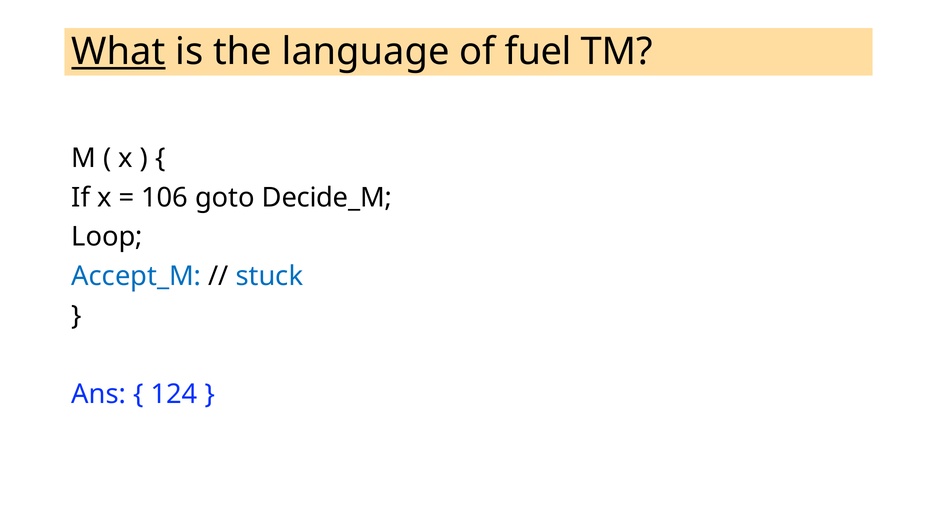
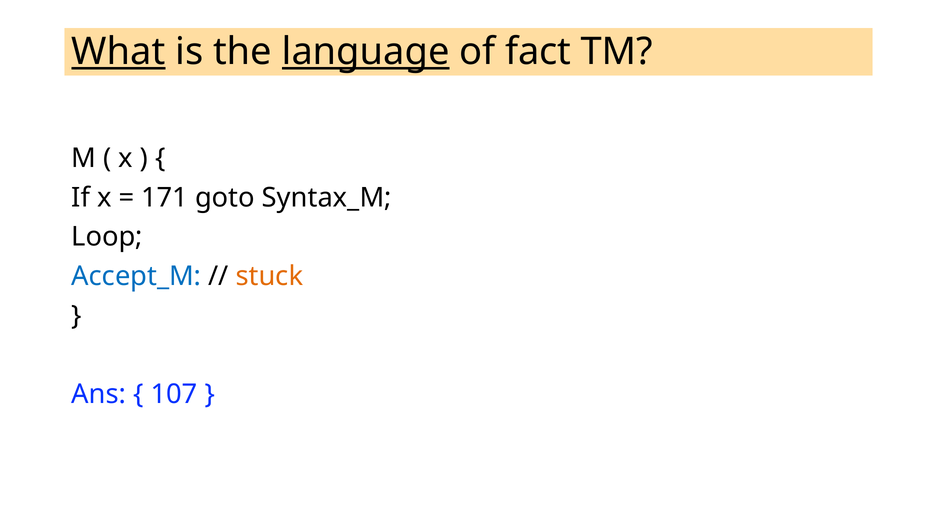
language underline: none -> present
fuel: fuel -> fact
106: 106 -> 171
Decide_M: Decide_M -> Syntax_M
stuck colour: blue -> orange
124: 124 -> 107
